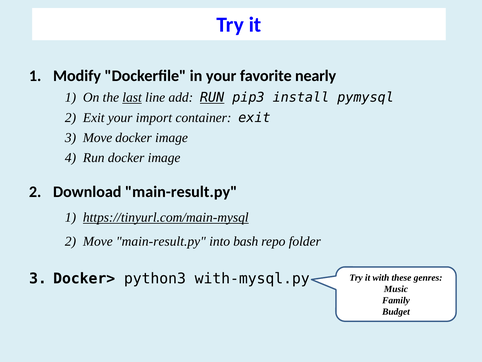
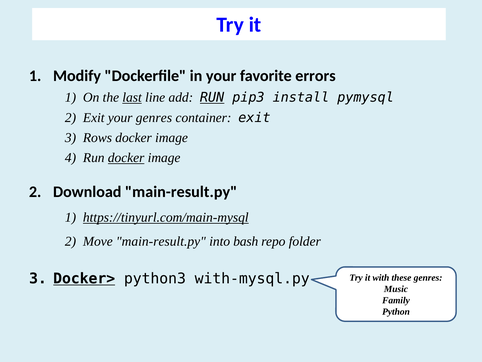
nearly: nearly -> errors
your import: import -> genres
Move at (98, 138): Move -> Rows
docker at (126, 158) underline: none -> present
Docker> underline: none -> present
Budget: Budget -> Python
